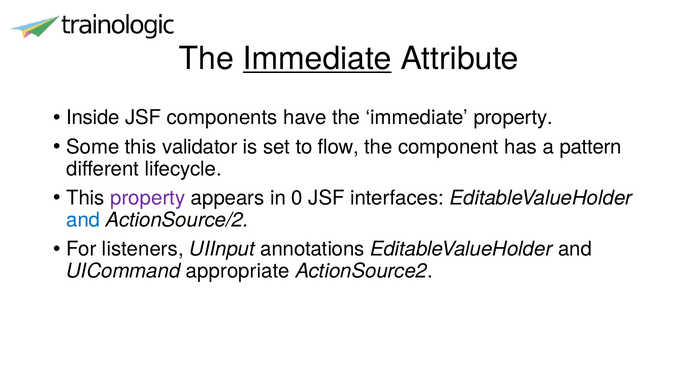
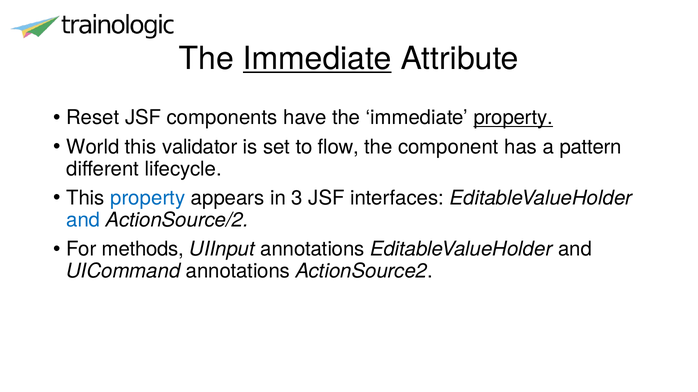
Inside: Inside -> Reset
property at (513, 118) underline: none -> present
Some: Some -> World
property at (148, 198) colour: purple -> blue
0: 0 -> 3
listeners: listeners -> methods
UICommand appropriate: appropriate -> annotations
